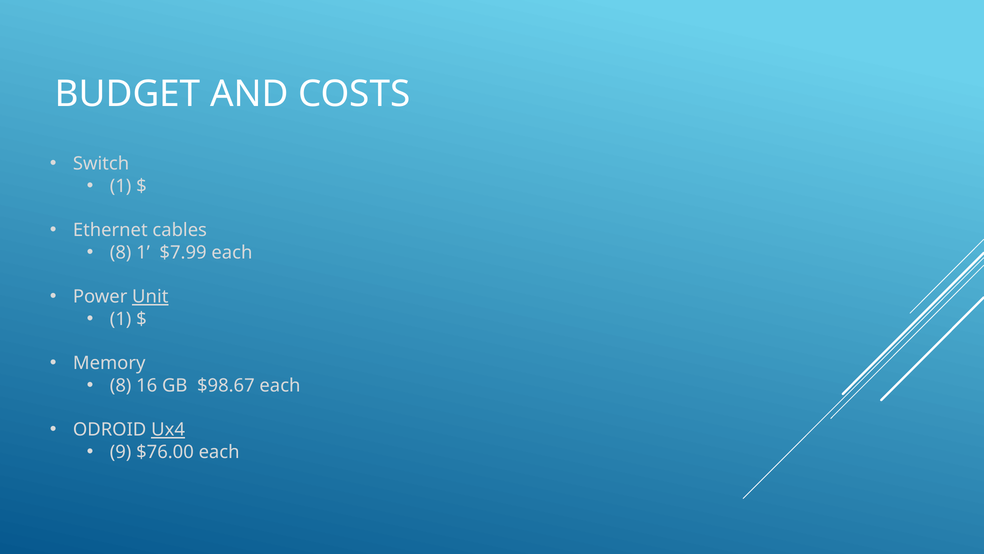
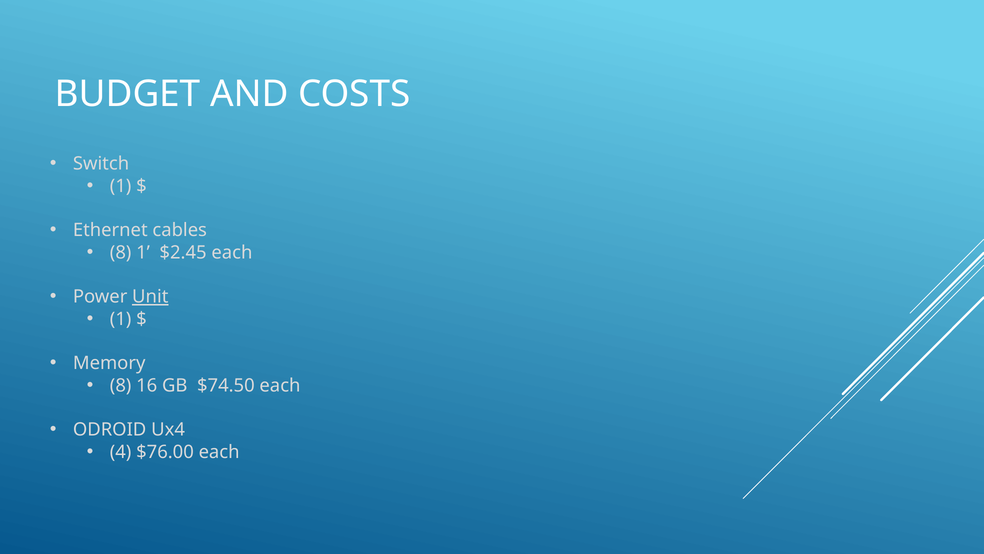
$7.99: $7.99 -> $2.45
$98.67: $98.67 -> $74.50
Ux4 underline: present -> none
9: 9 -> 4
